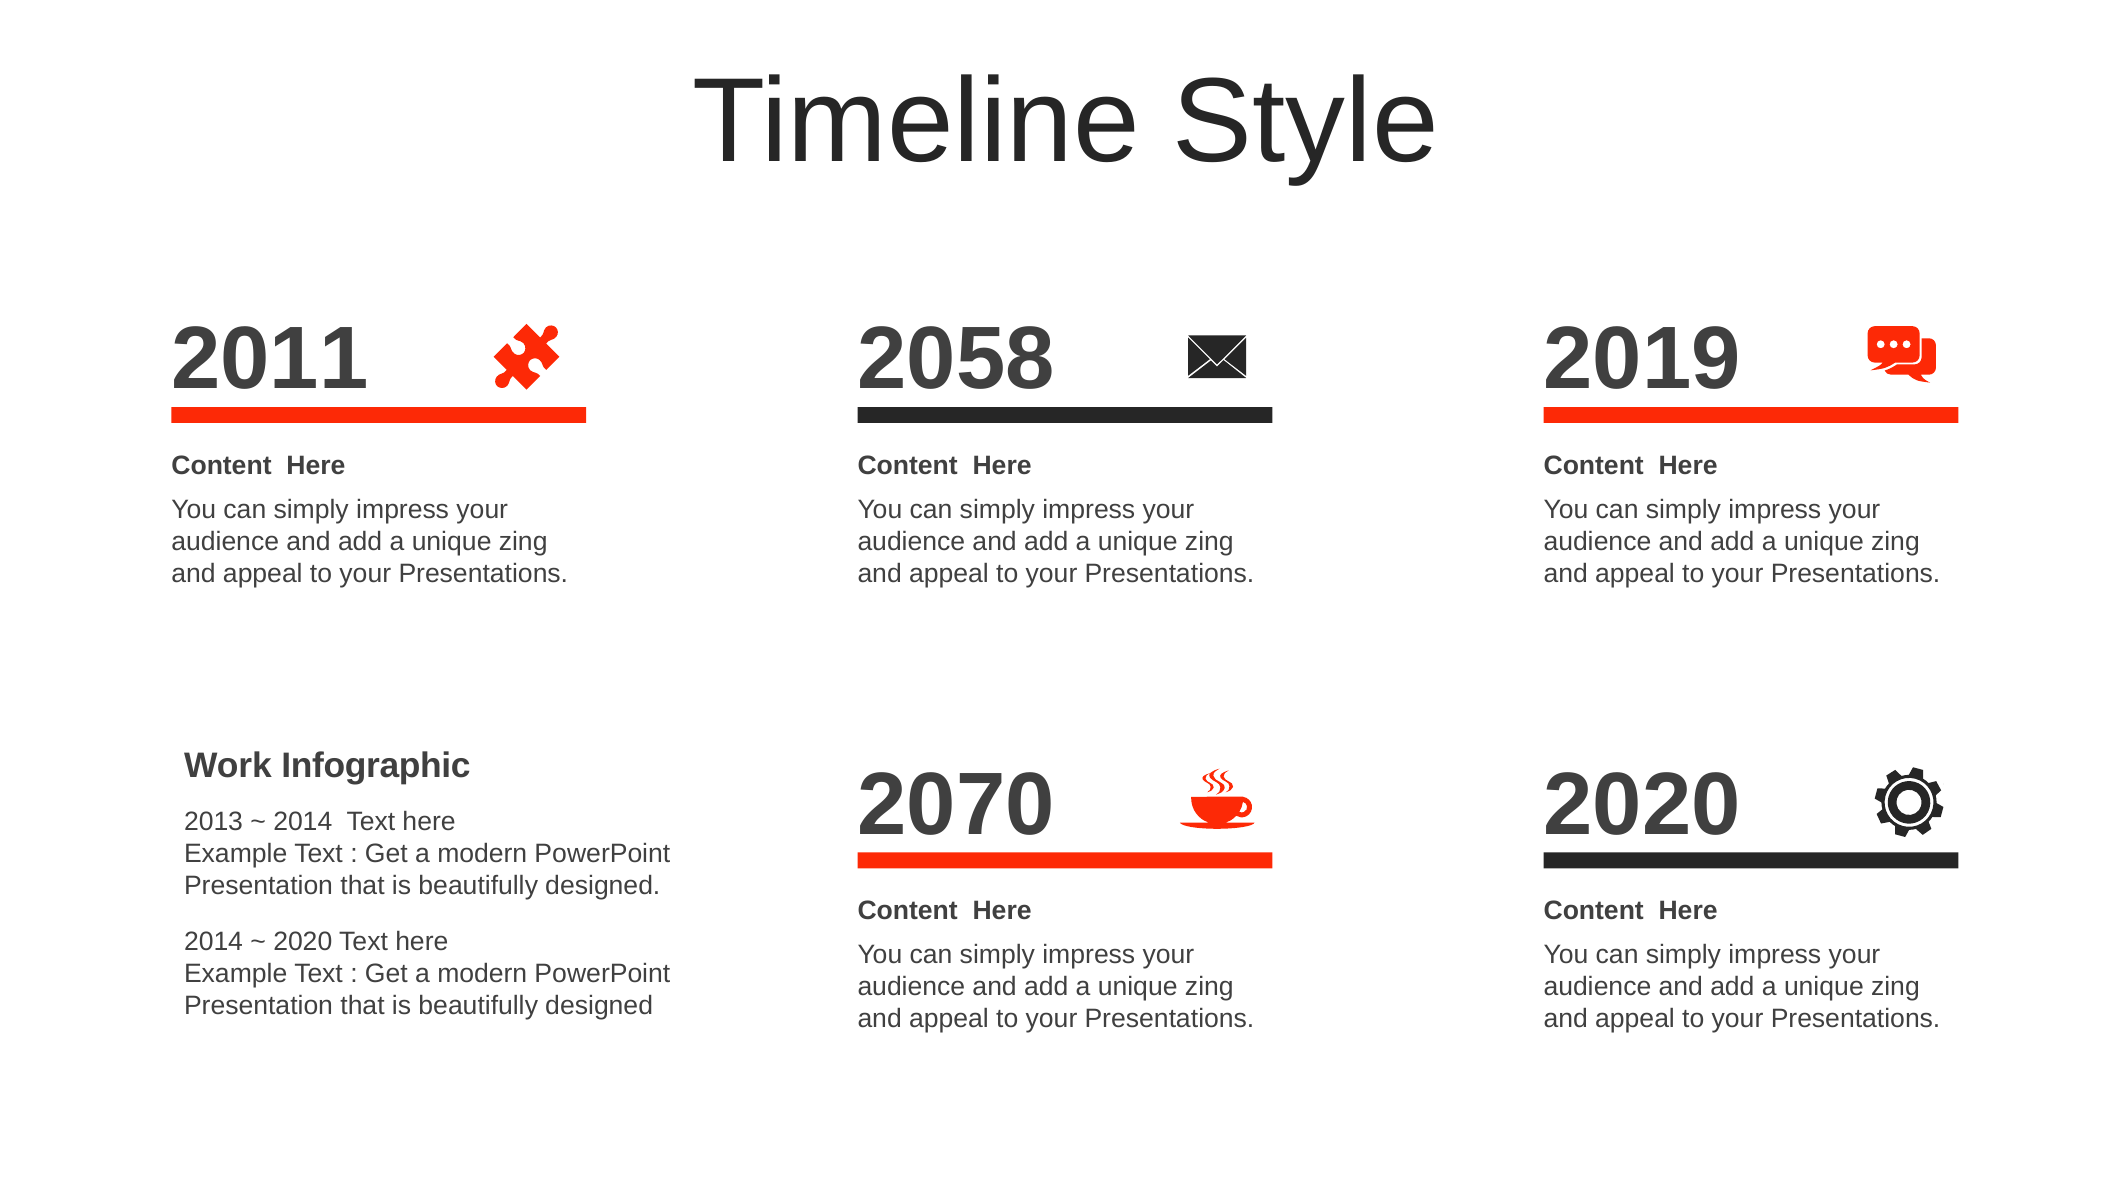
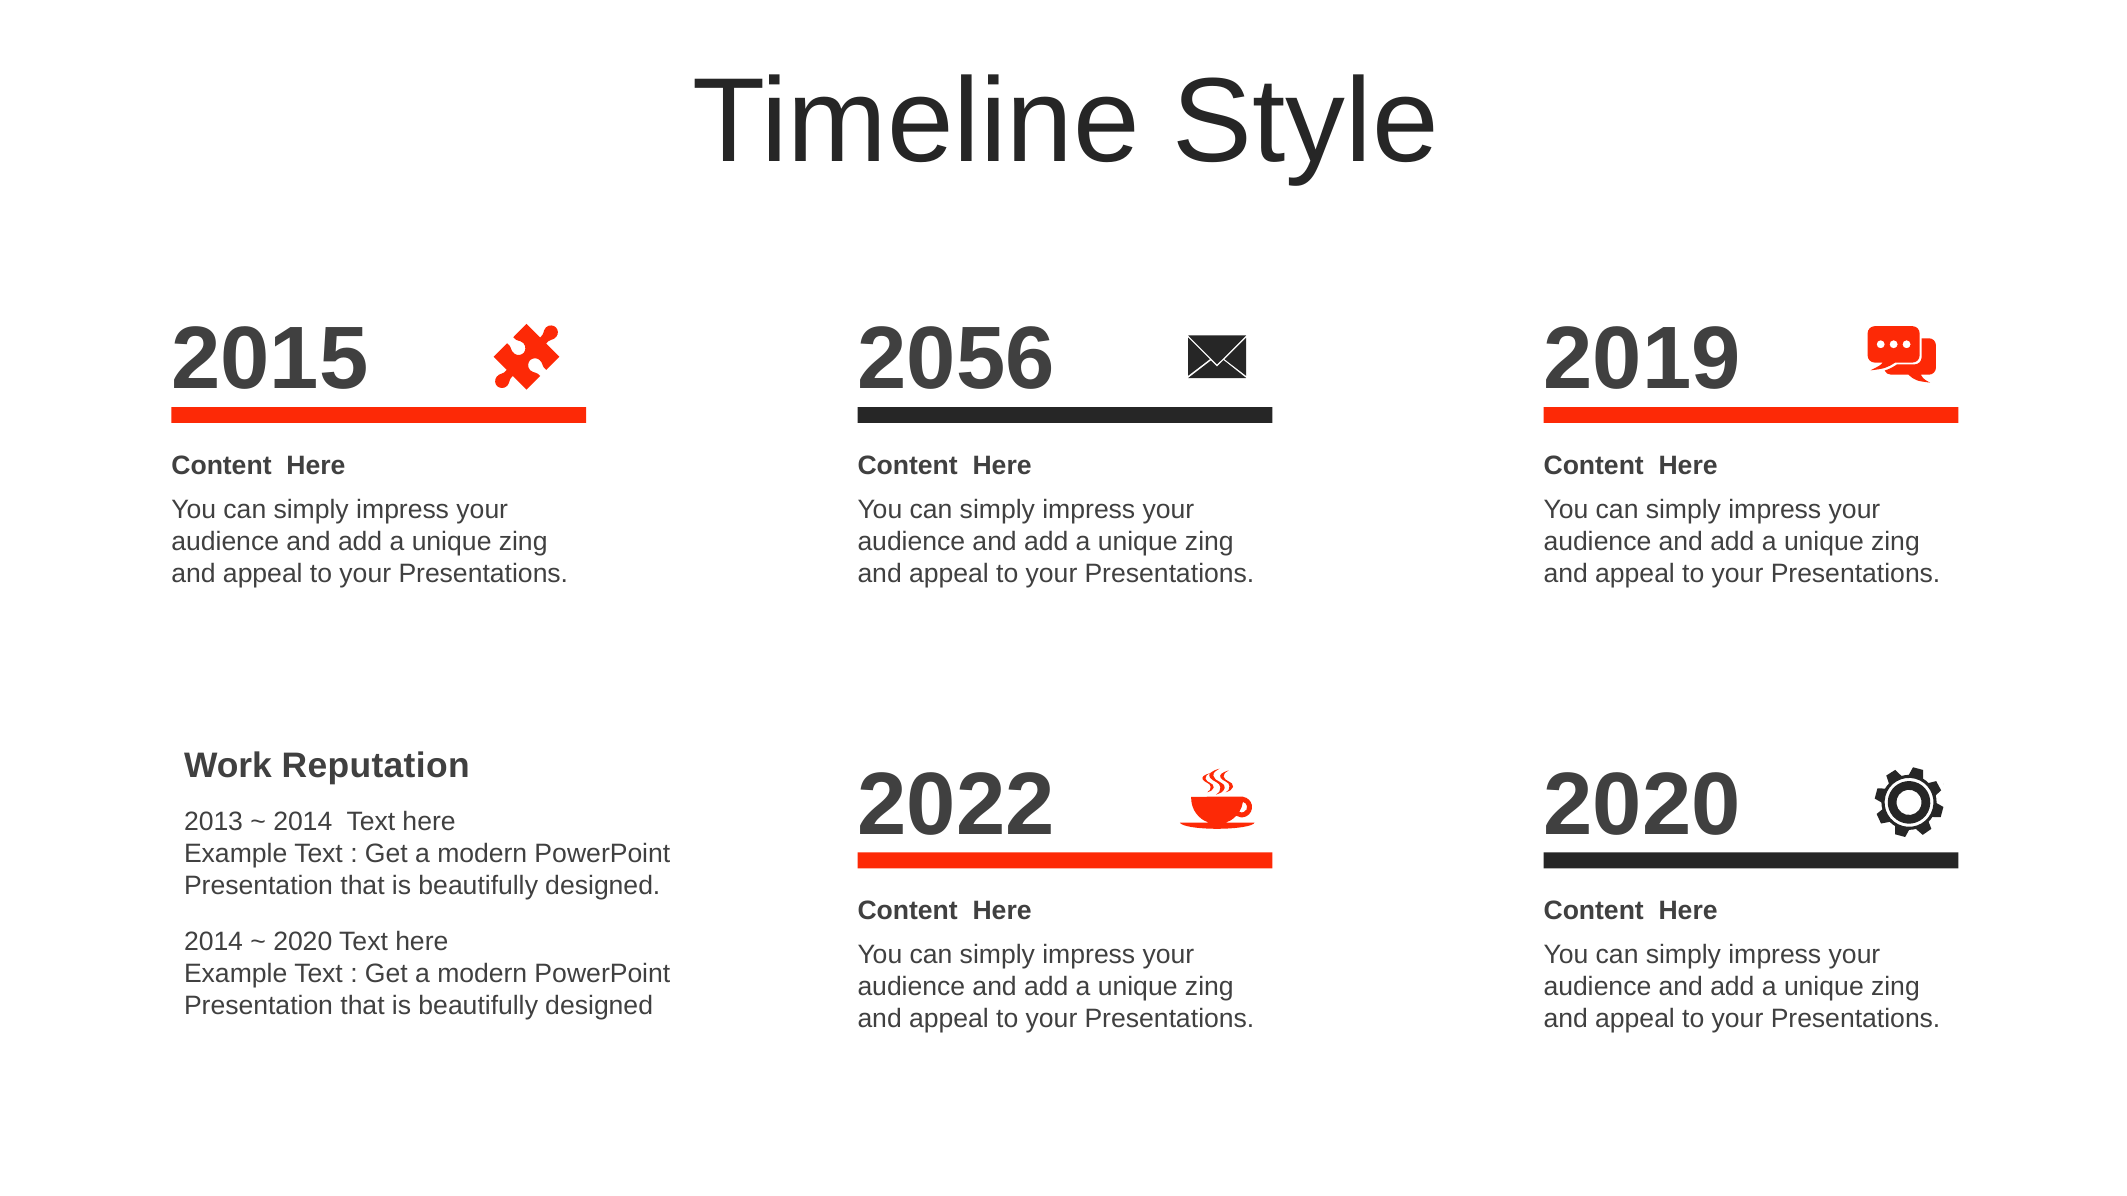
2011: 2011 -> 2015
2058: 2058 -> 2056
Infographic: Infographic -> Reputation
2070: 2070 -> 2022
